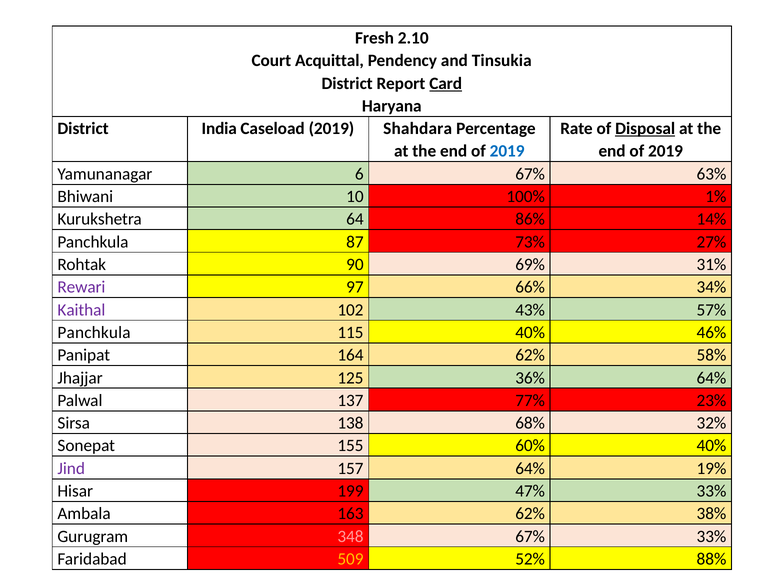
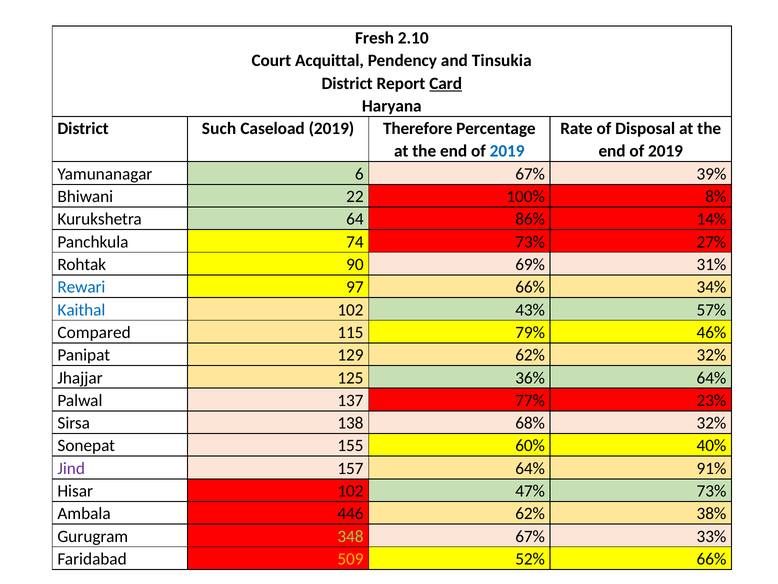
India: India -> Such
Shahdara: Shahdara -> Therefore
Disposal underline: present -> none
63%: 63% -> 39%
10: 10 -> 22
1%: 1% -> 8%
87: 87 -> 74
Rewari colour: purple -> blue
Kaithal colour: purple -> blue
Panchkula at (94, 332): Panchkula -> Compared
115 40%: 40% -> 79%
164: 164 -> 129
62% 58%: 58% -> 32%
19%: 19% -> 91%
Hisar 199: 199 -> 102
47% 33%: 33% -> 73%
163: 163 -> 446
348 colour: pink -> light green
52% 88%: 88% -> 66%
